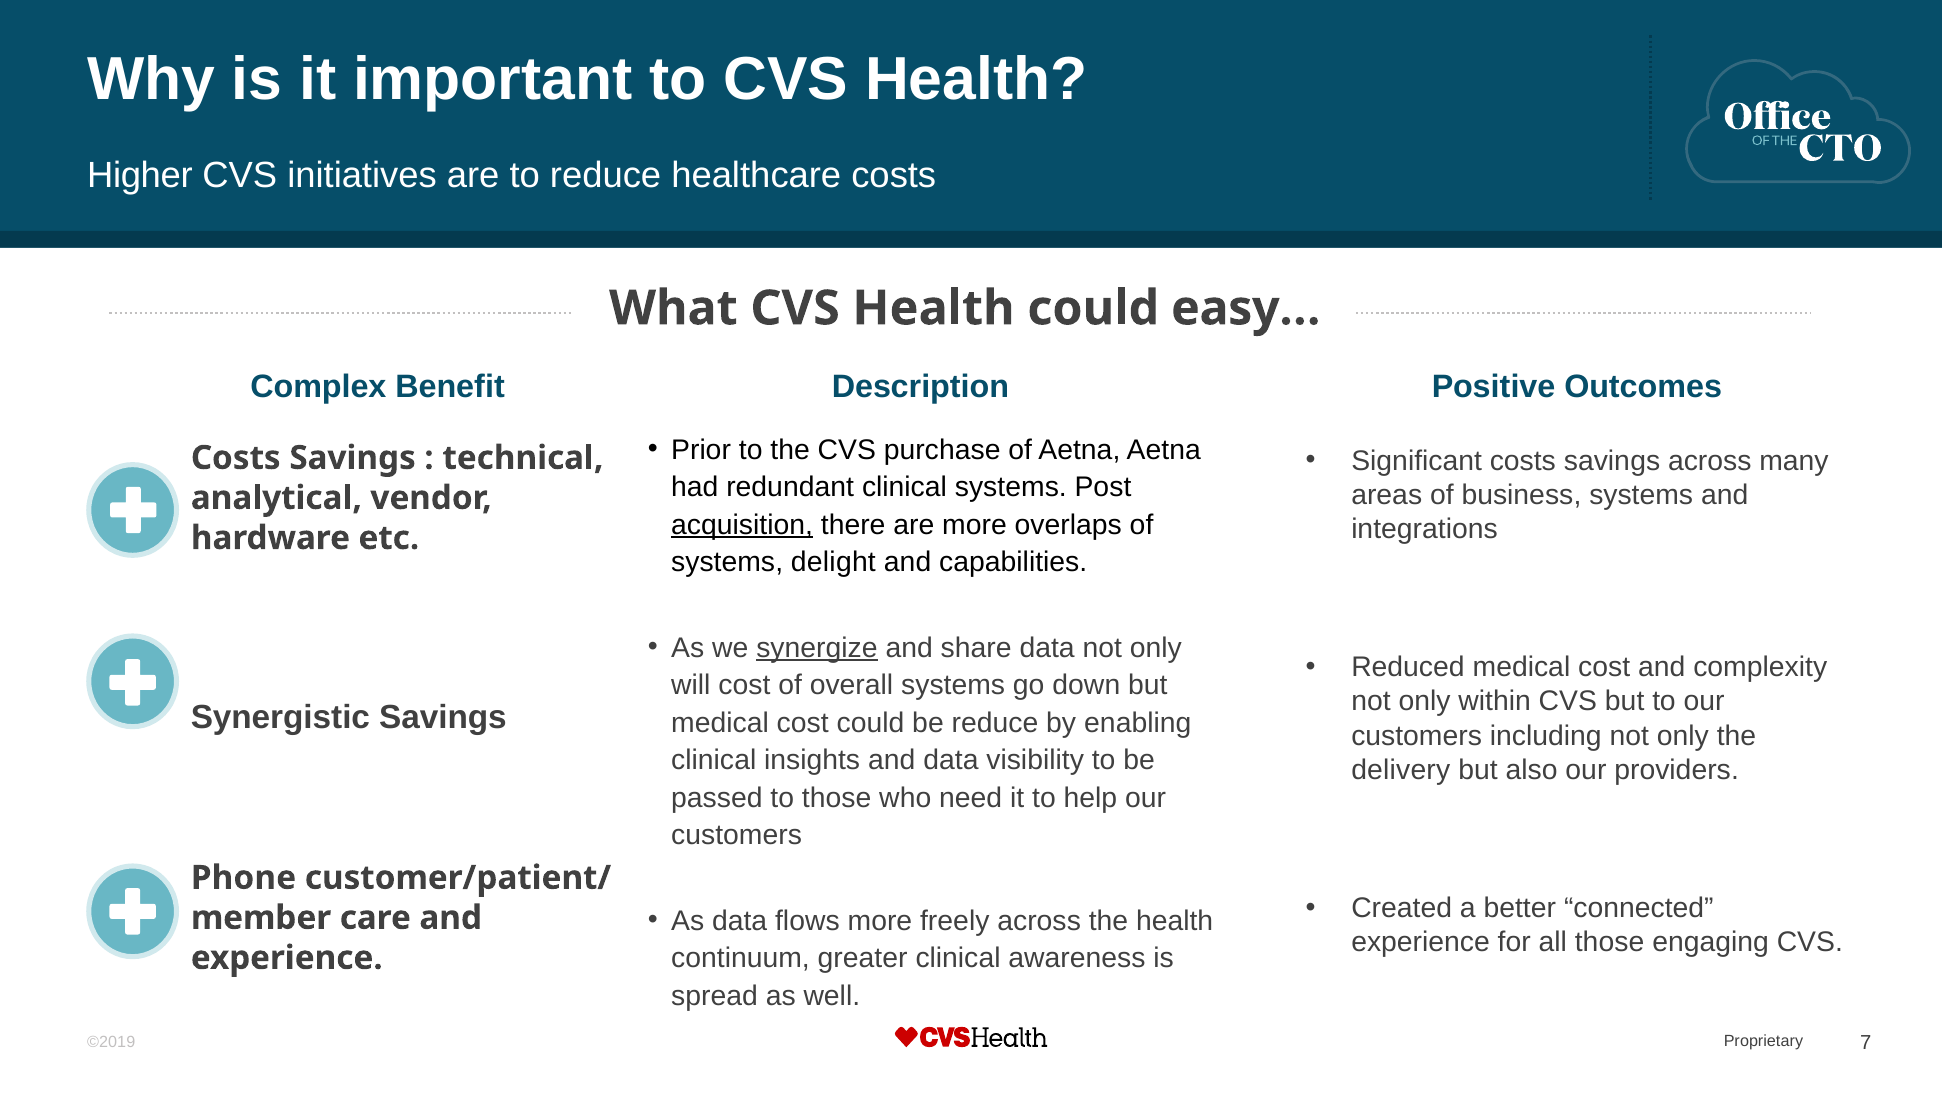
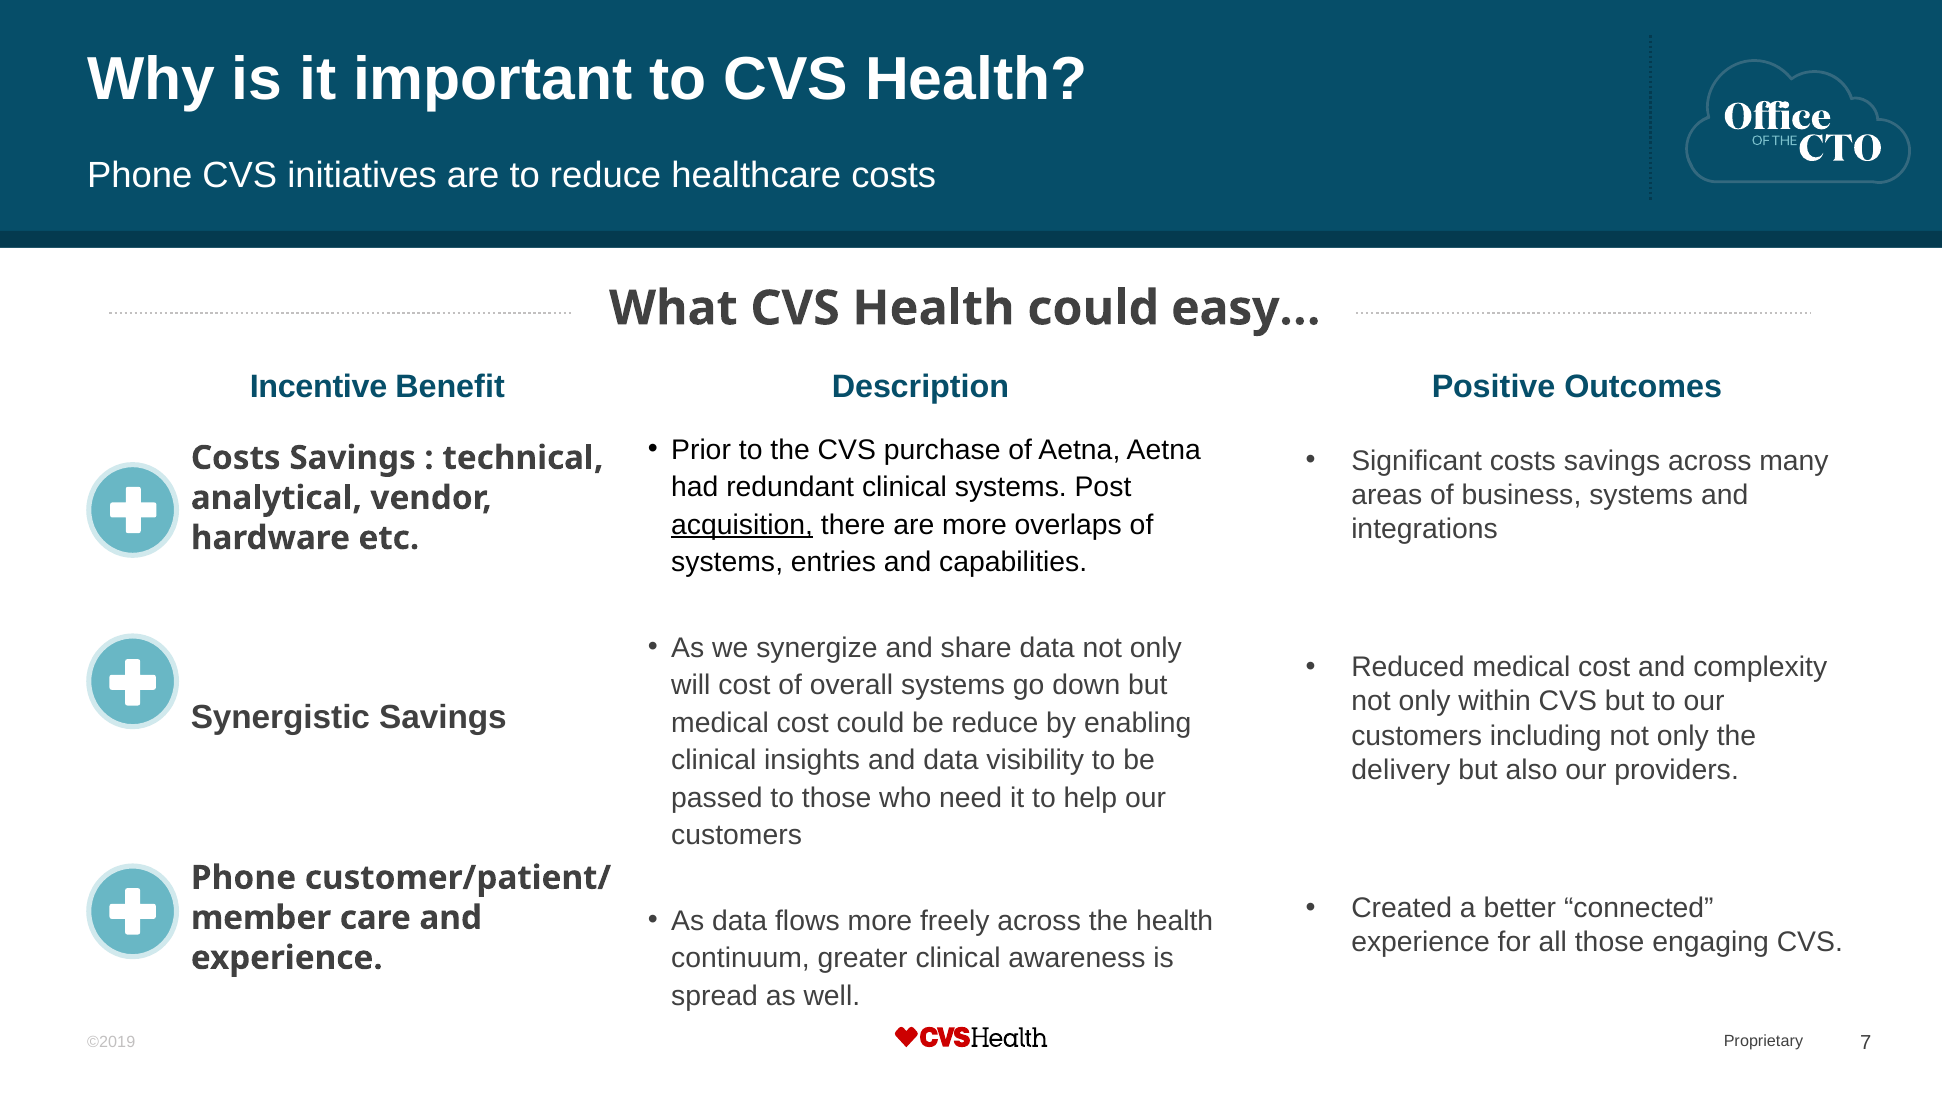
Higher at (140, 175): Higher -> Phone
Complex: Complex -> Incentive
delight: delight -> entries
synergize underline: present -> none
